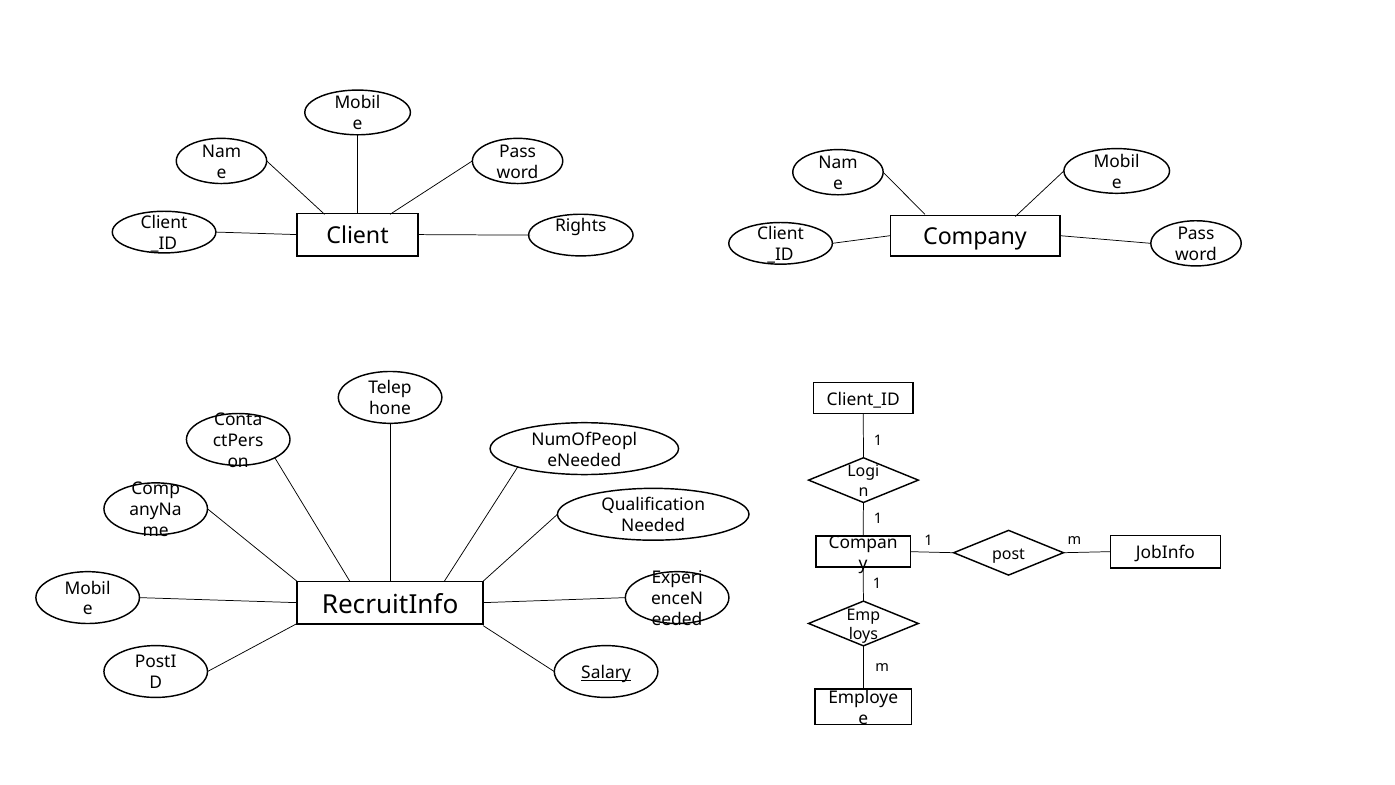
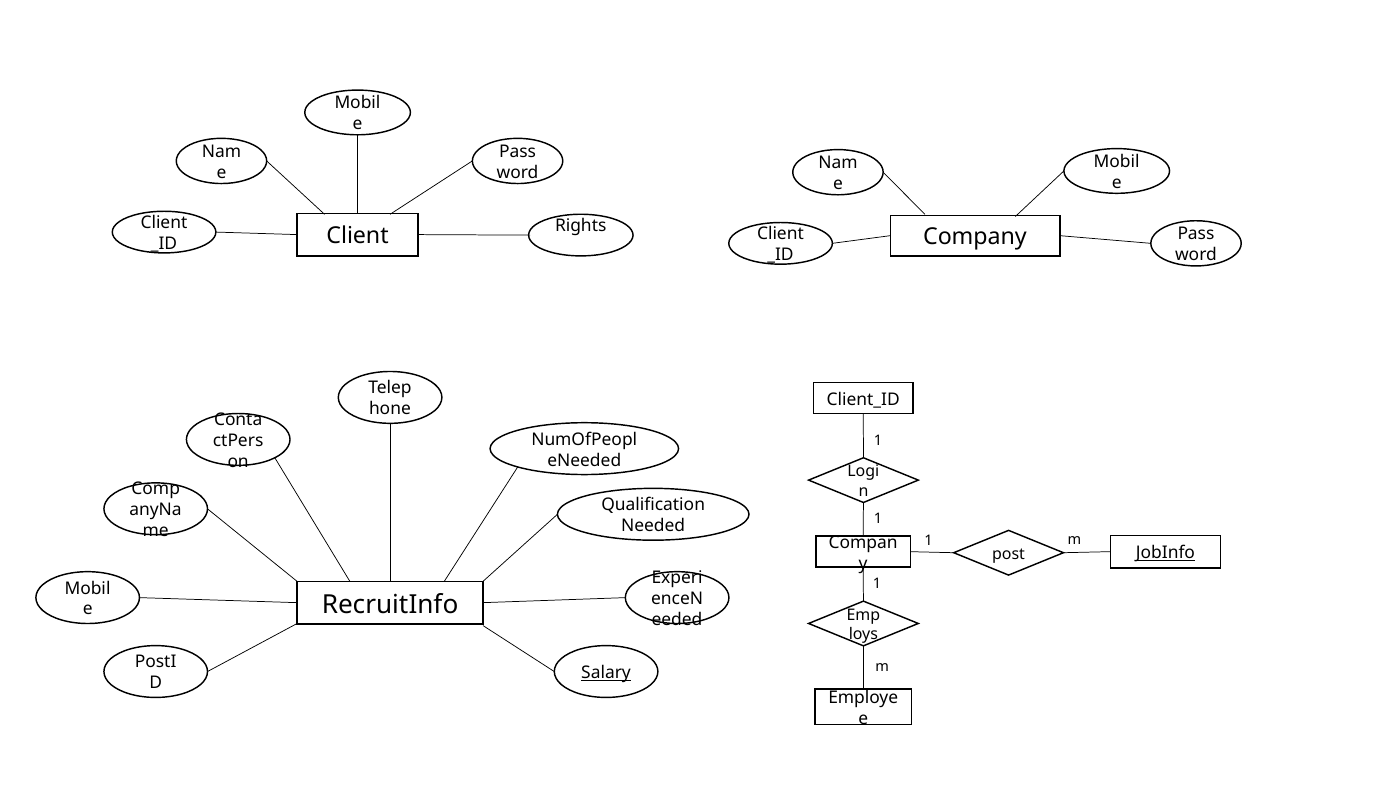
JobInfo underline: none -> present
